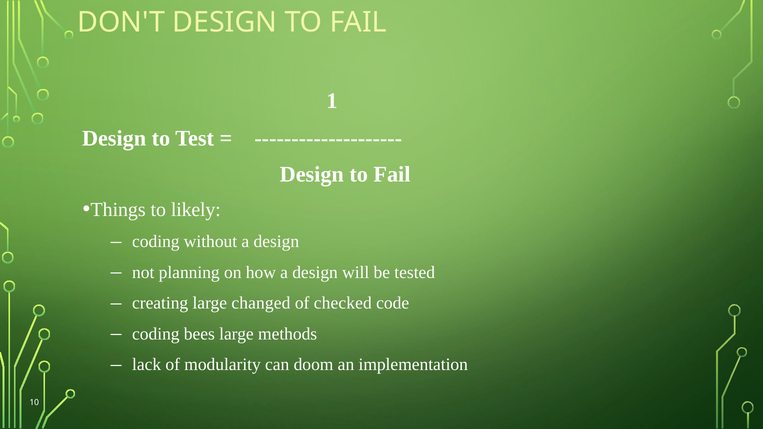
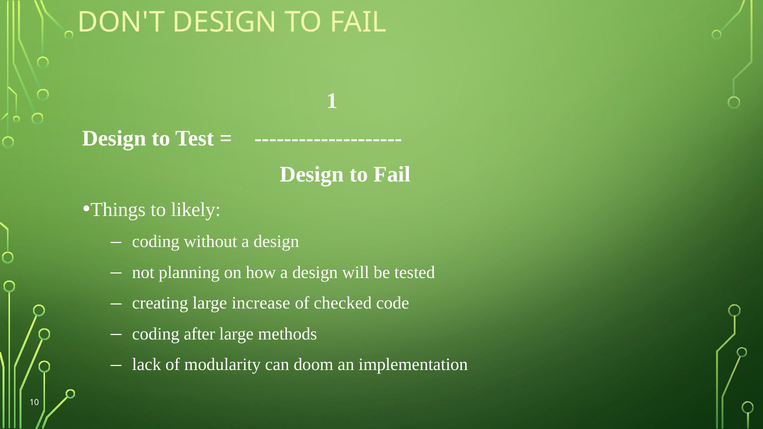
changed: changed -> increase
bees: bees -> after
